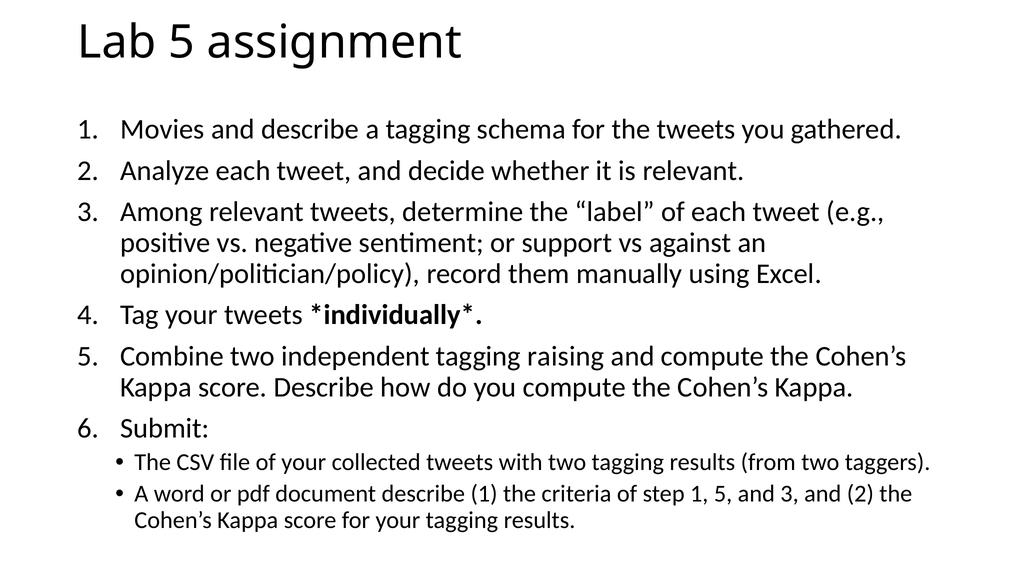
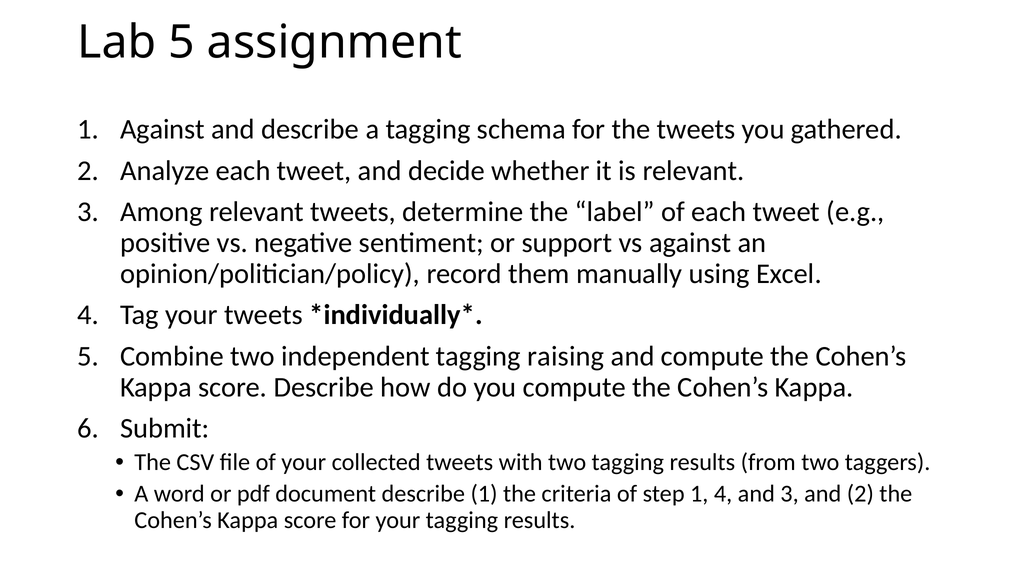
1 Movies: Movies -> Against
1 5: 5 -> 4
